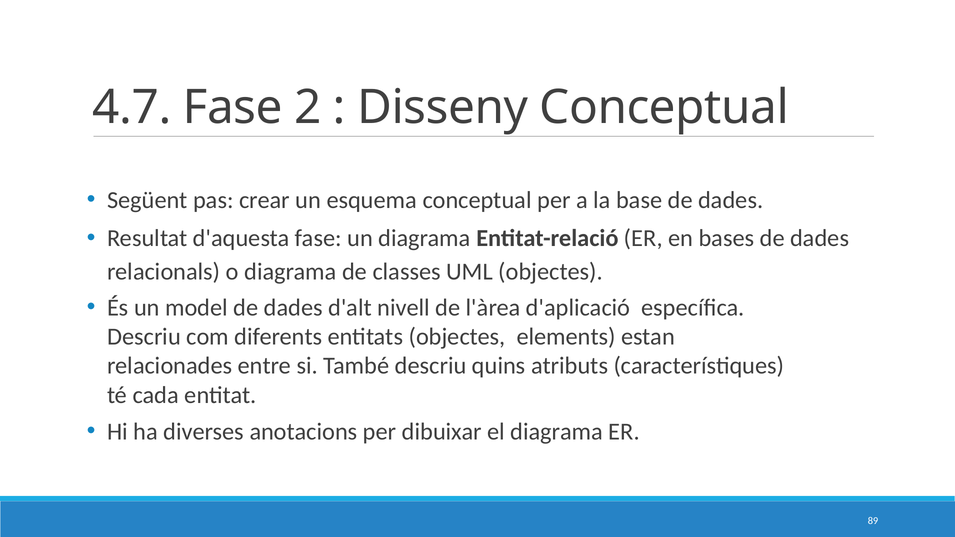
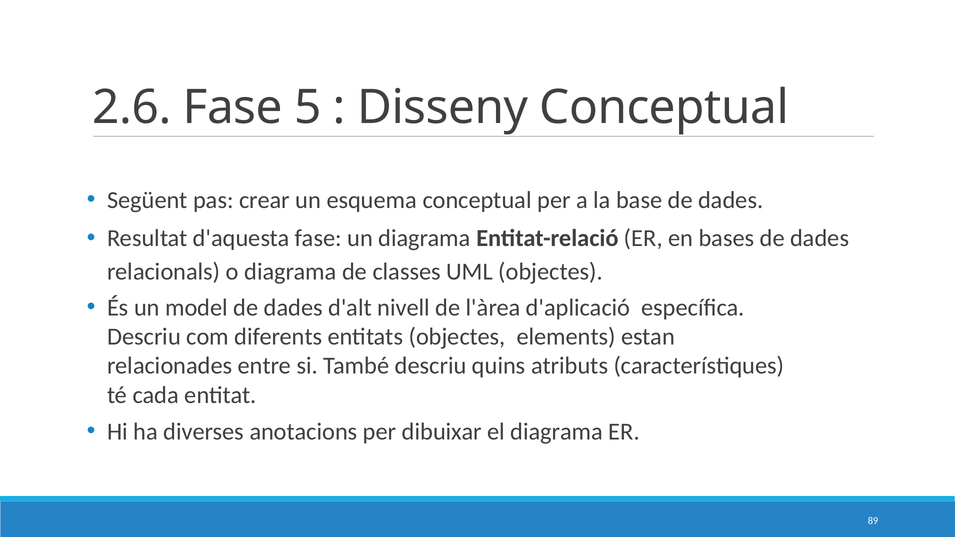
4.7: 4.7 -> 2.6
2: 2 -> 5
